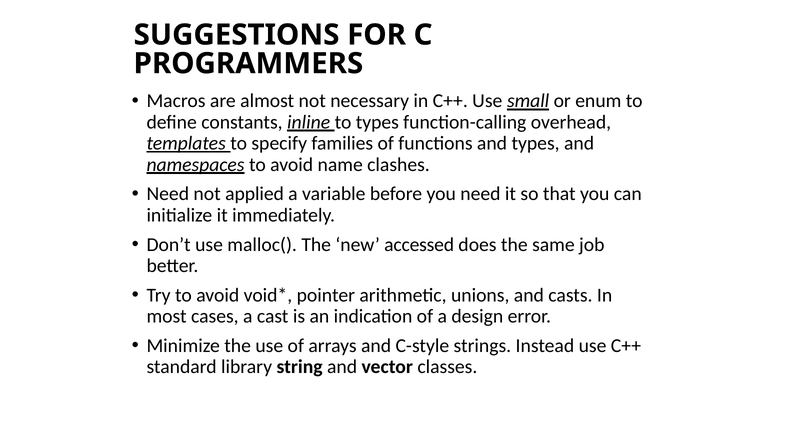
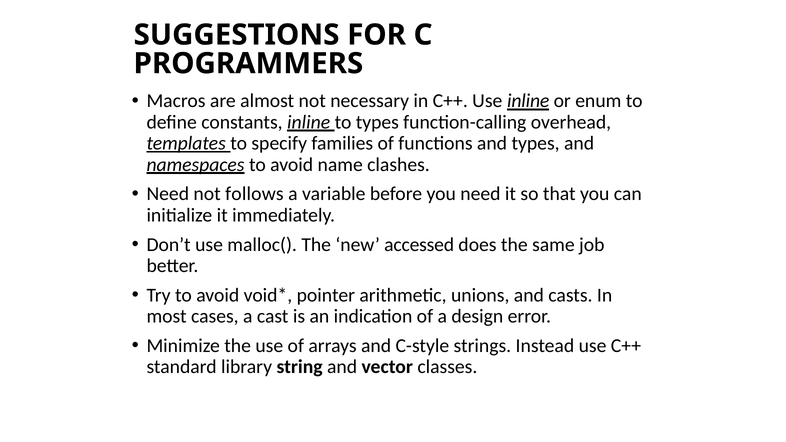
Use small: small -> inline
applied: applied -> follows
